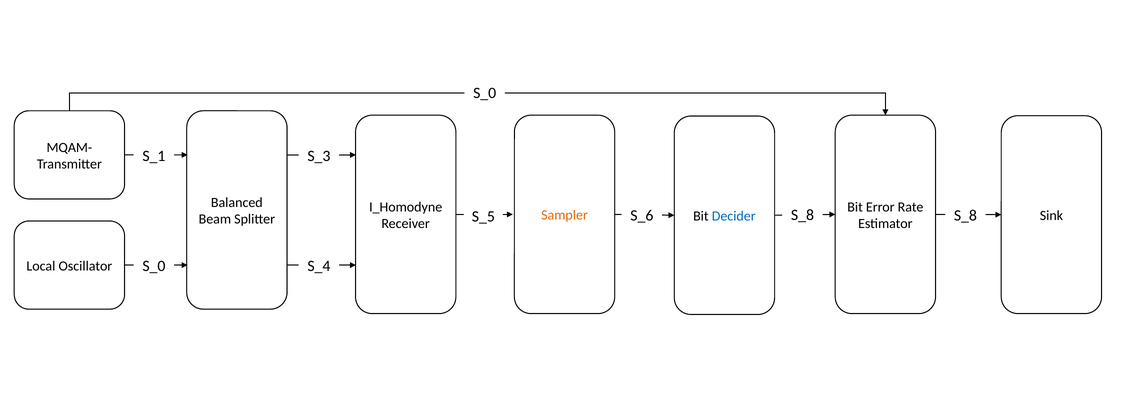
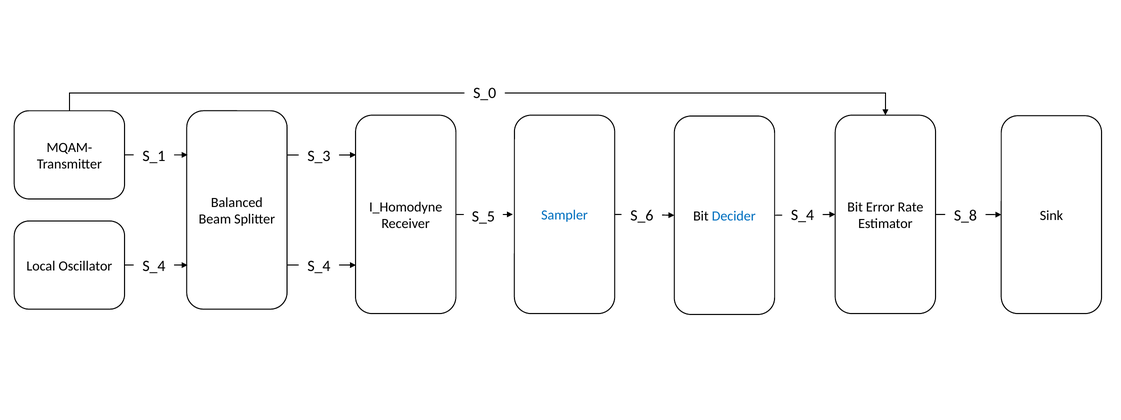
Sampler colour: orange -> blue
S_5 S_8: S_8 -> S_4
S_0 at (154, 266): S_0 -> S_4
